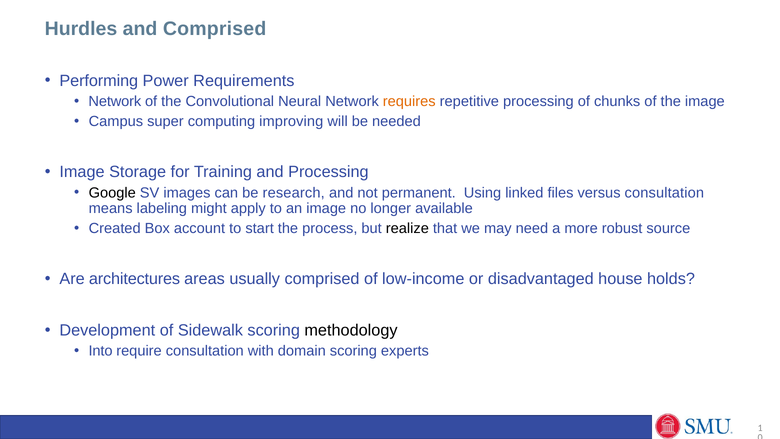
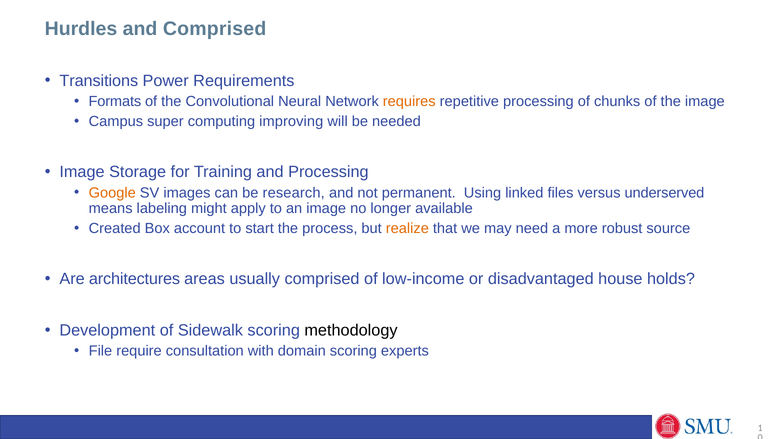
Performing: Performing -> Transitions
Network at (115, 101): Network -> Formats
Google colour: black -> orange
versus consultation: consultation -> underserved
realize colour: black -> orange
Into: Into -> File
